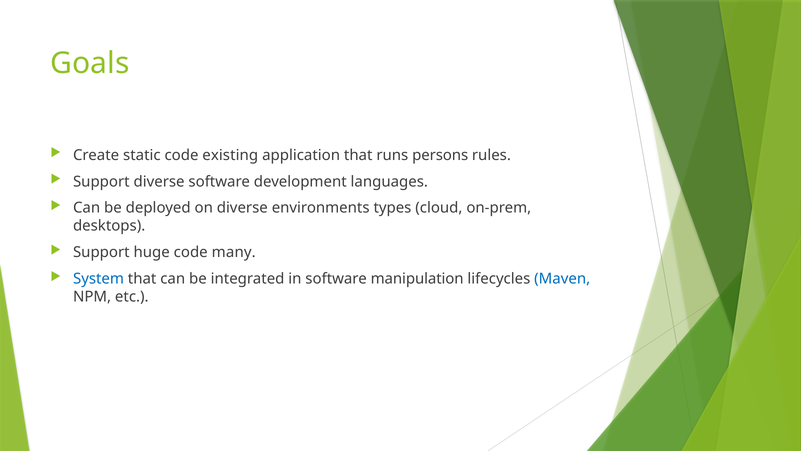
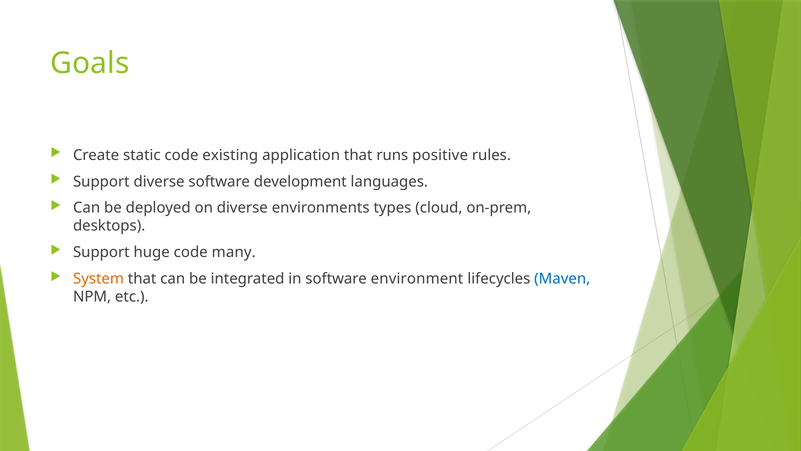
persons: persons -> positive
System colour: blue -> orange
manipulation: manipulation -> environment
